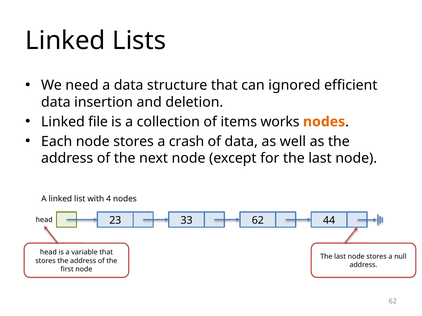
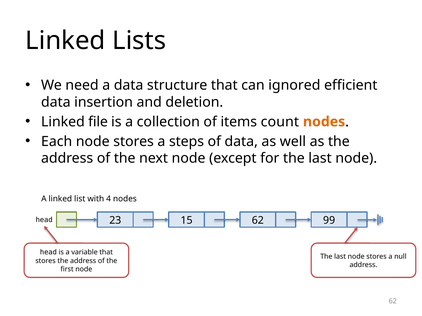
works: works -> count
crash: crash -> steps
33: 33 -> 15
44: 44 -> 99
